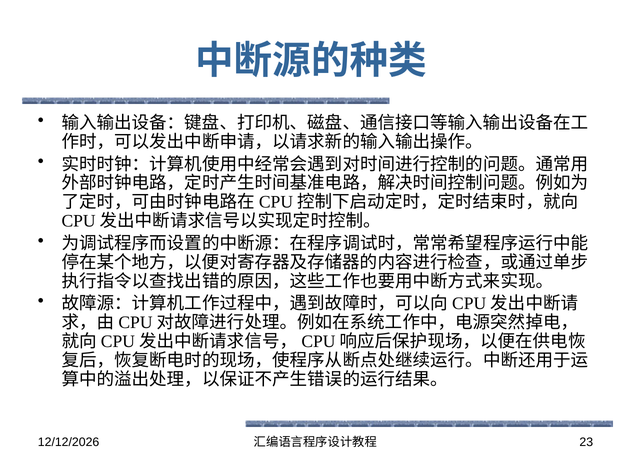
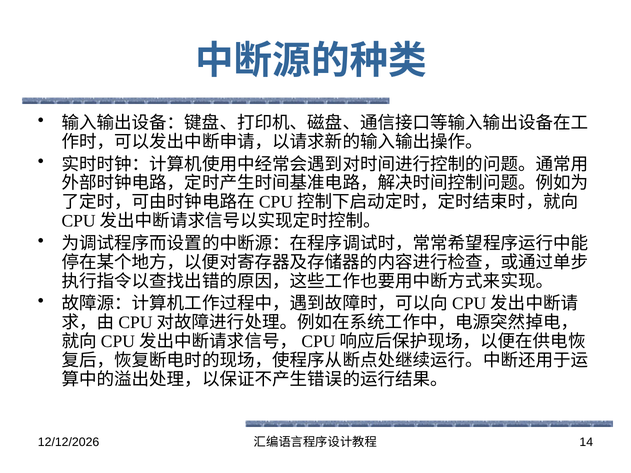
23: 23 -> 14
